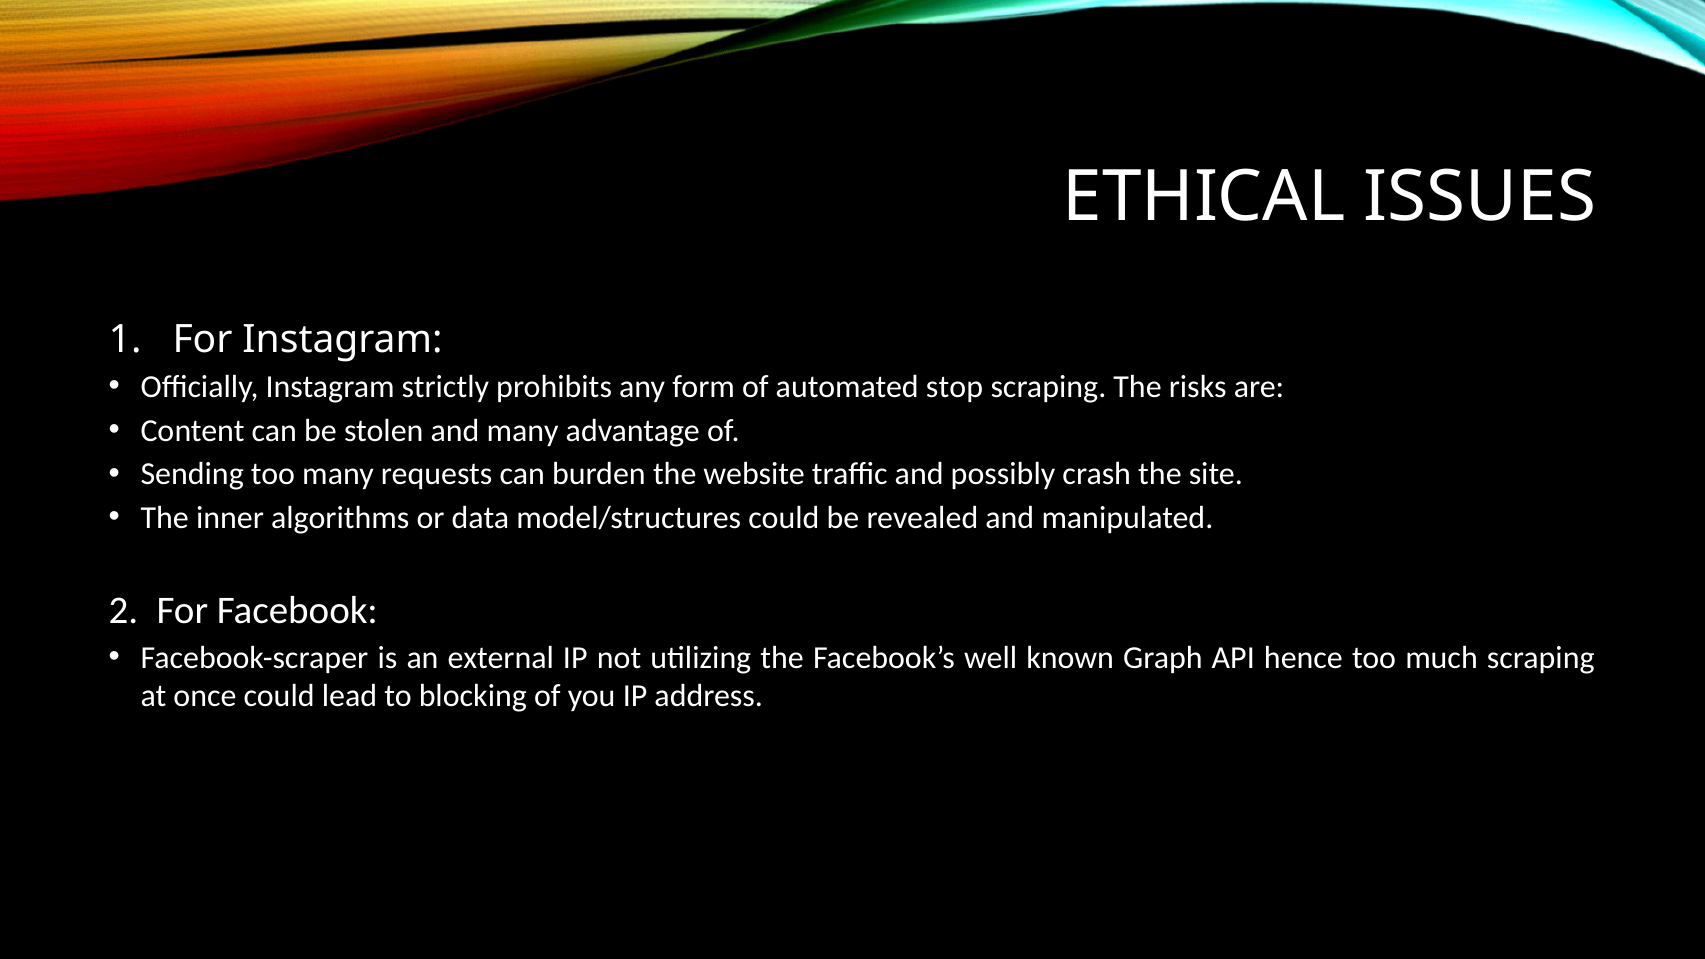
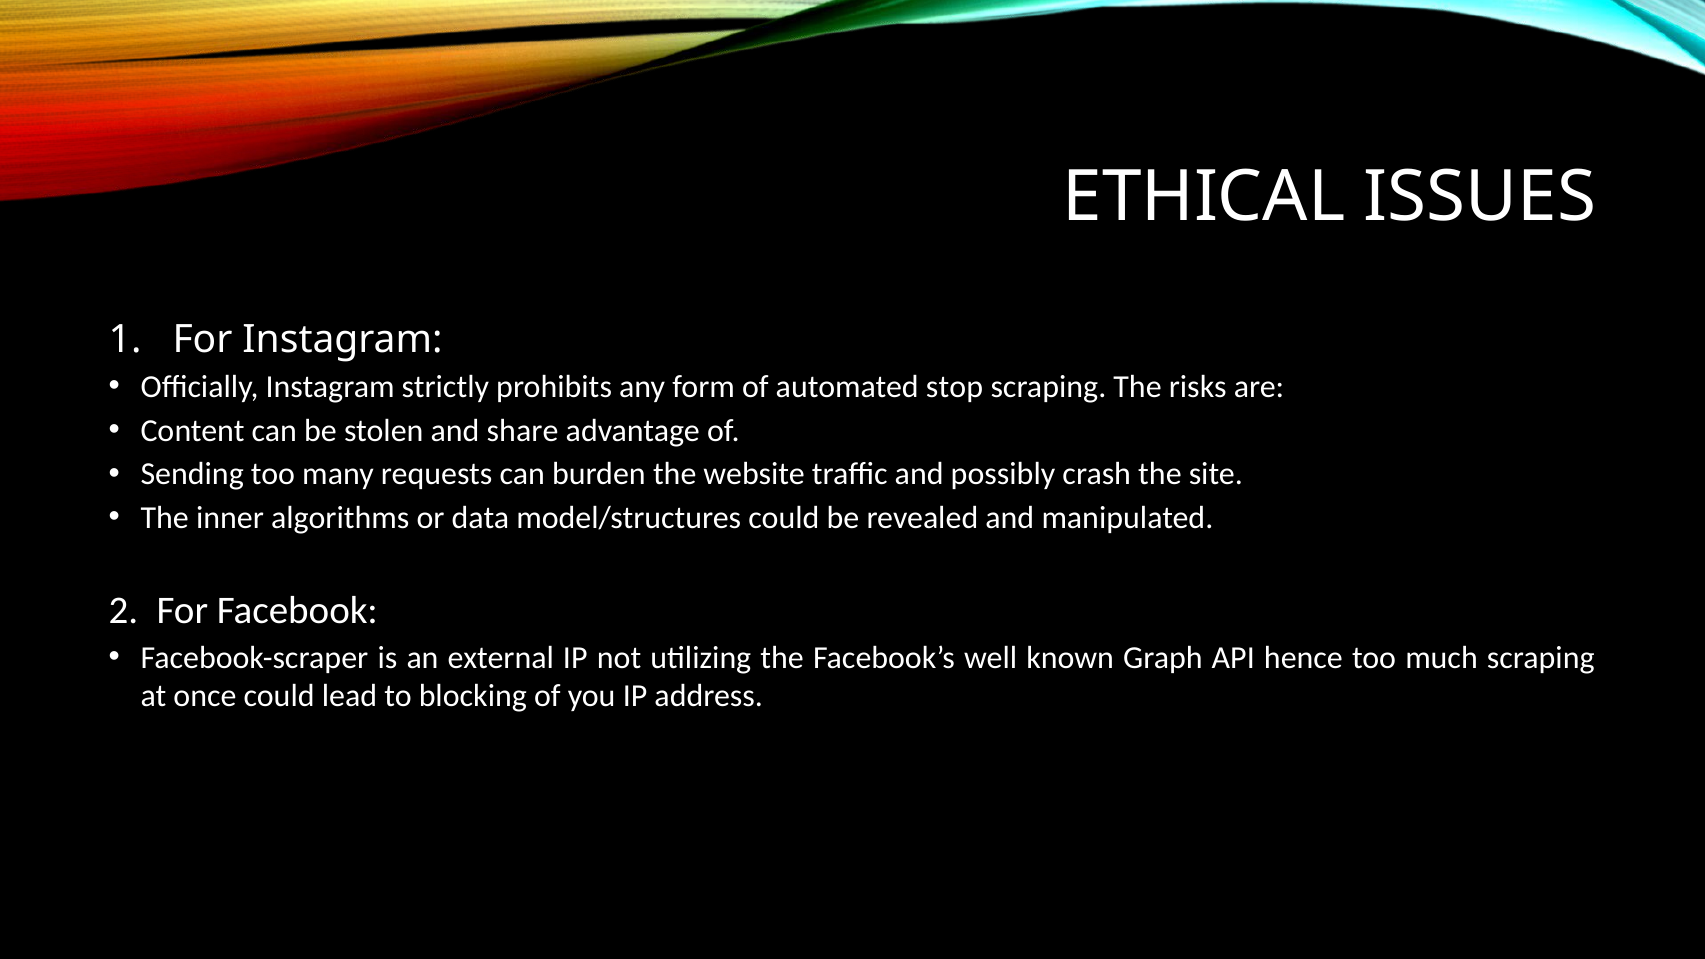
and many: many -> share
